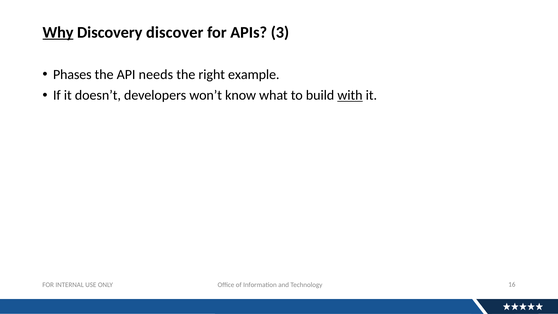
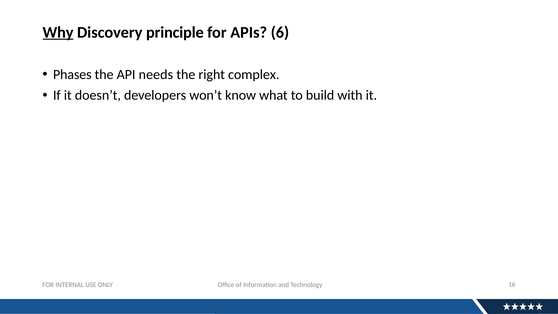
discover: discover -> principle
3: 3 -> 6
example: example -> complex
with underline: present -> none
